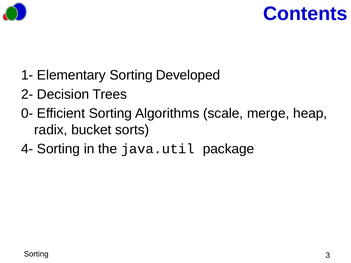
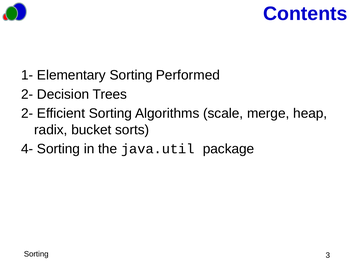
Developed: Developed -> Performed
0- at (27, 114): 0- -> 2-
